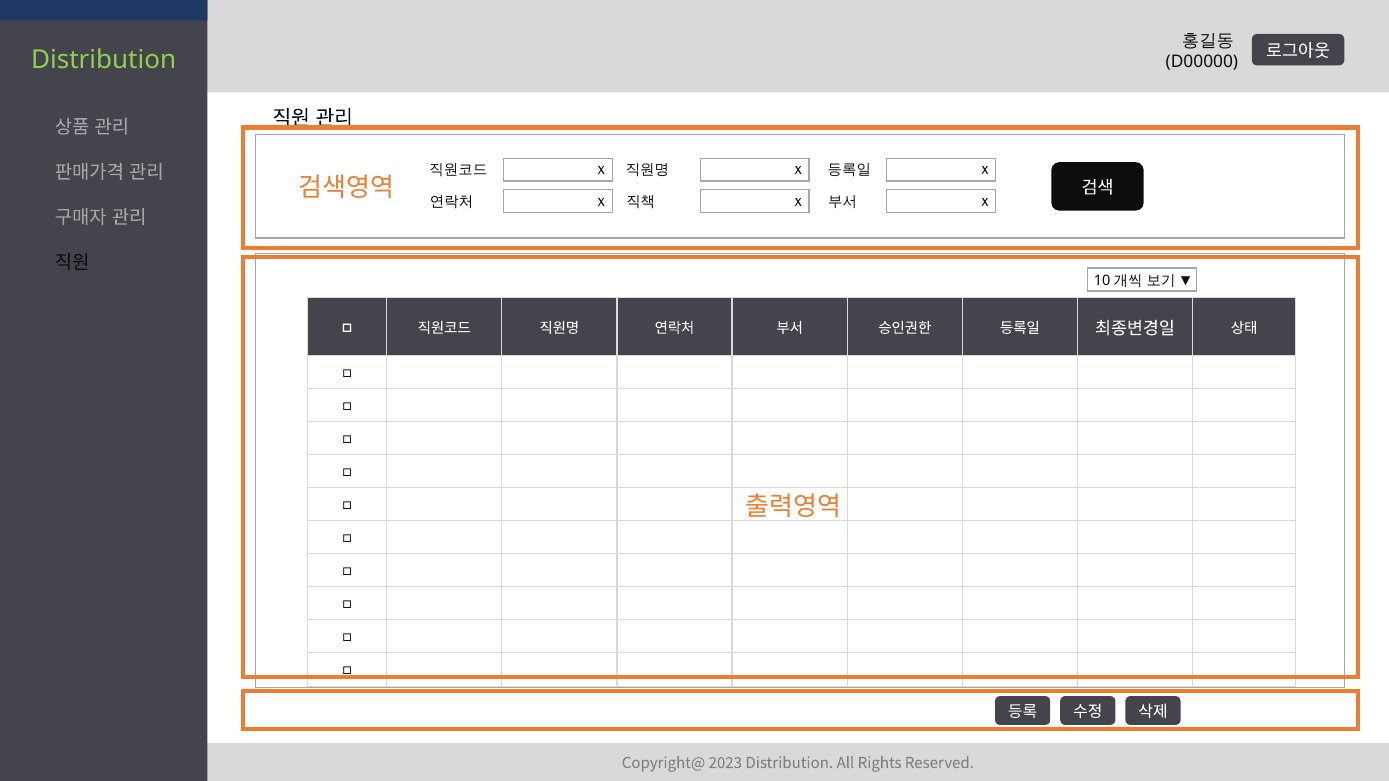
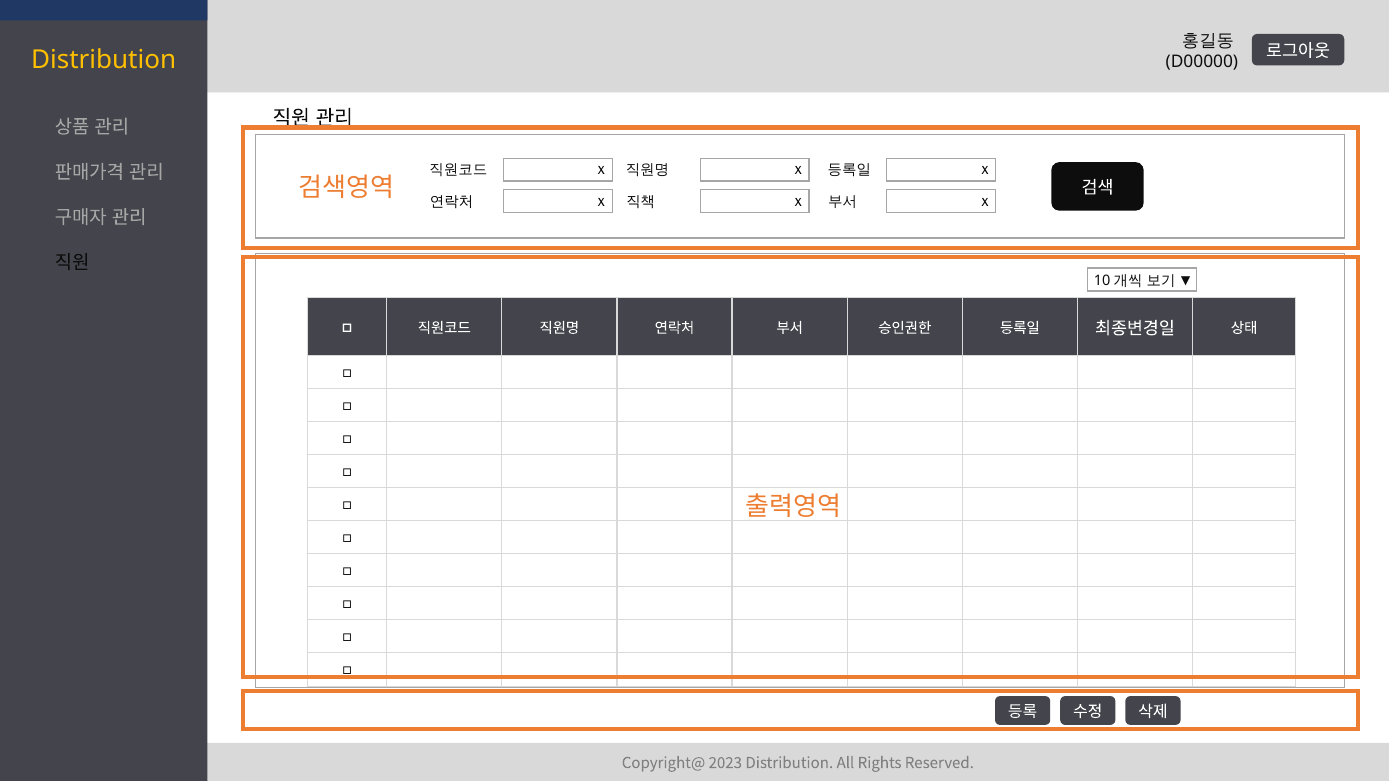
Distribution at (104, 60) colour: light green -> yellow
